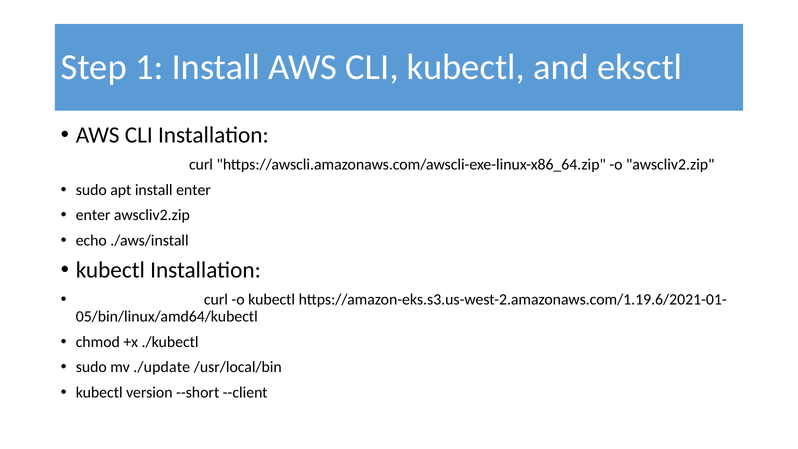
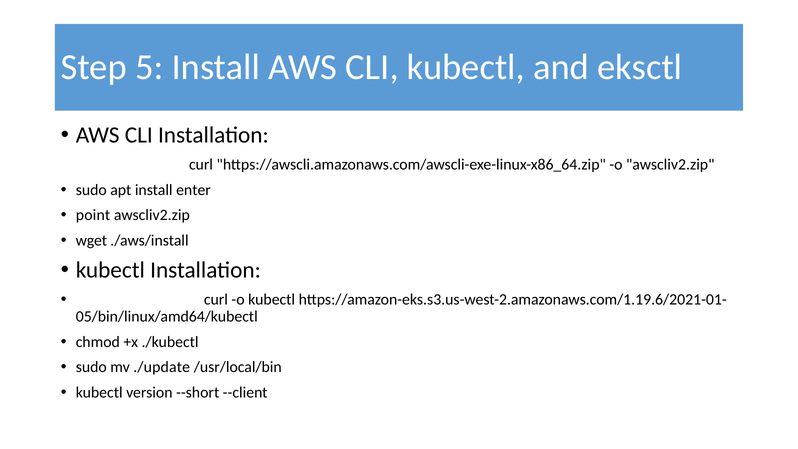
1: 1 -> 5
enter at (93, 215): enter -> point
echo: echo -> wget
